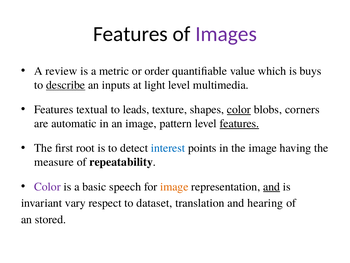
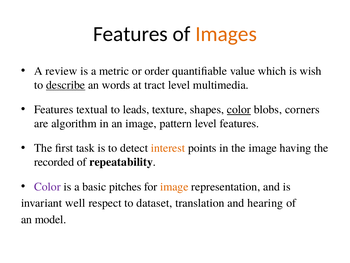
Images colour: purple -> orange
buys: buys -> wish
inputs: inputs -> words
light: light -> tract
automatic: automatic -> algorithm
features at (239, 123) underline: present -> none
root: root -> task
interest colour: blue -> orange
measure: measure -> recorded
speech: speech -> pitches
and at (272, 186) underline: present -> none
vary: vary -> well
stored: stored -> model
